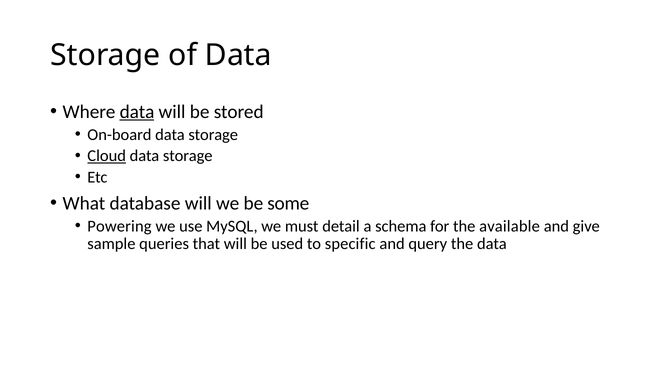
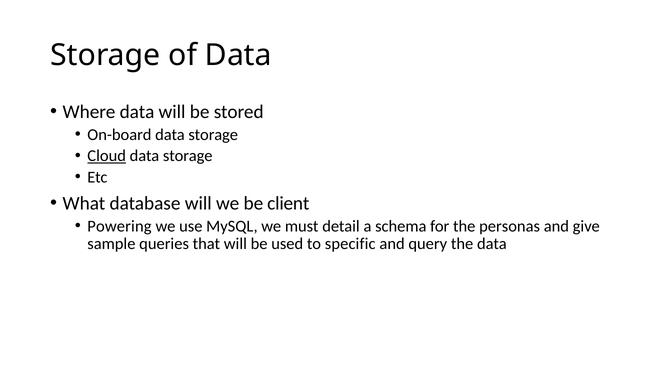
data at (137, 112) underline: present -> none
some: some -> client
available: available -> personas
